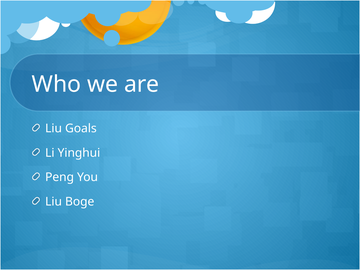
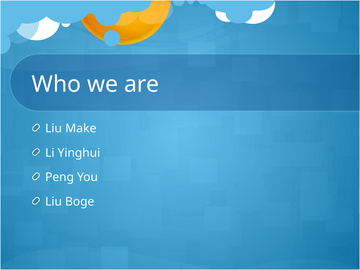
Goals: Goals -> Make
